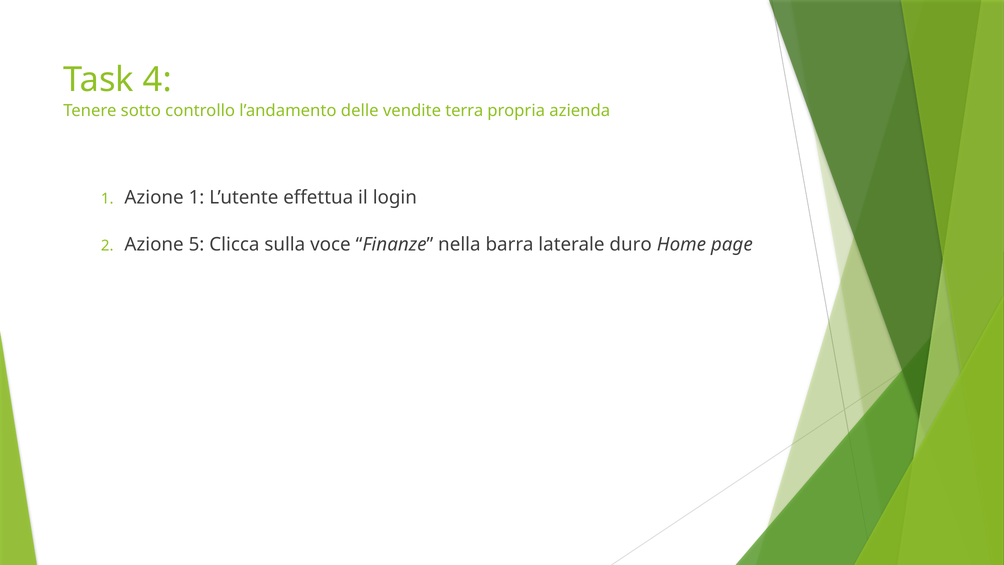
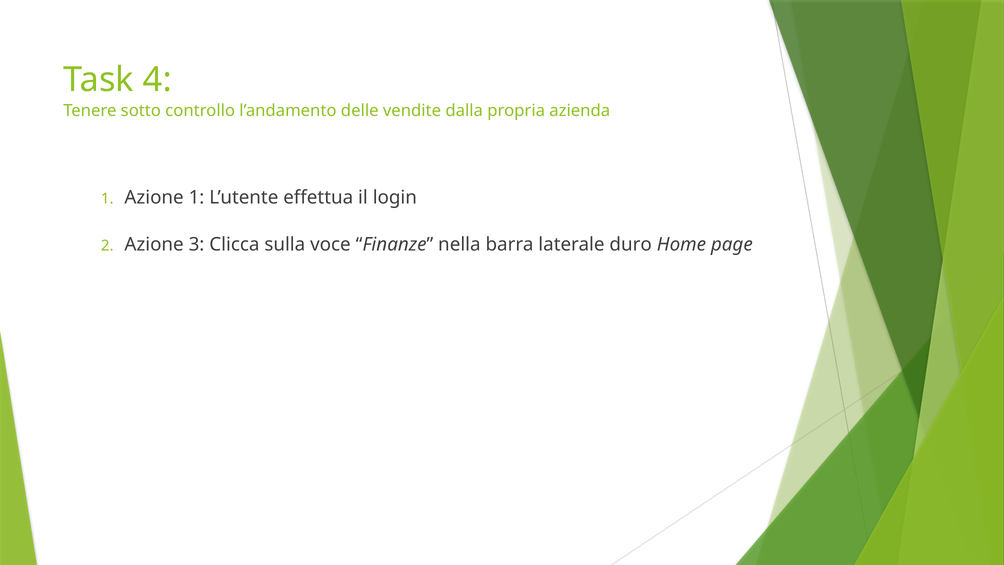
terra: terra -> dalla
5: 5 -> 3
